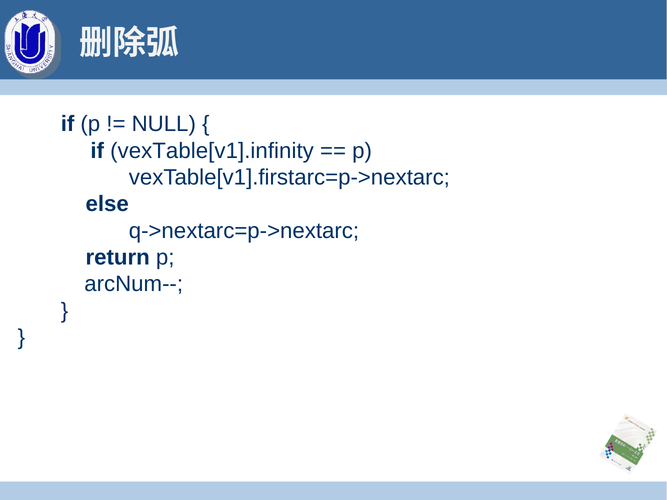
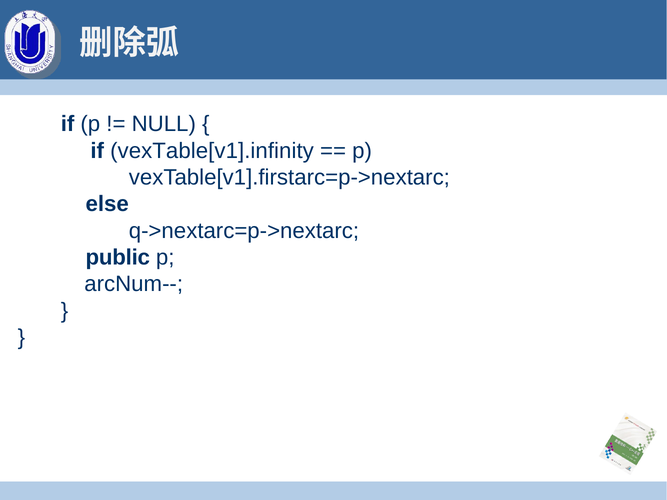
return: return -> public
